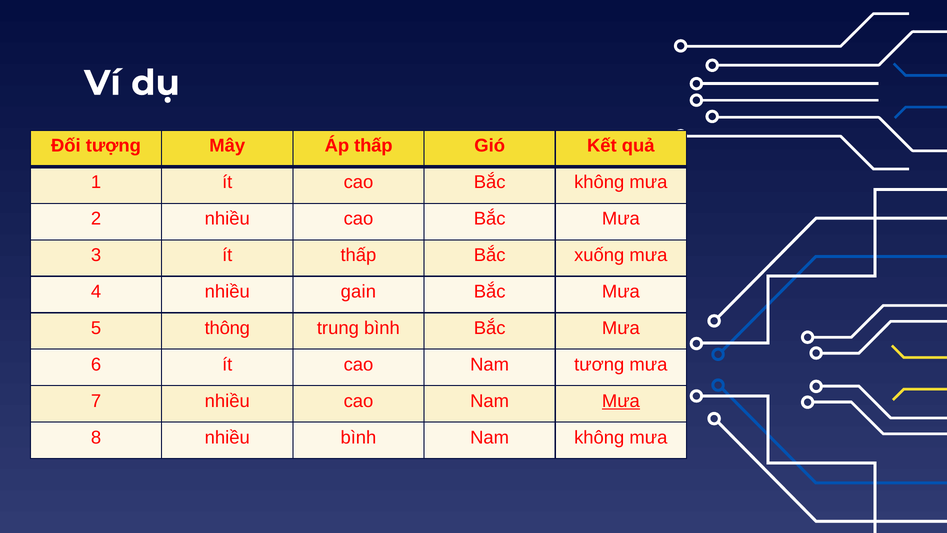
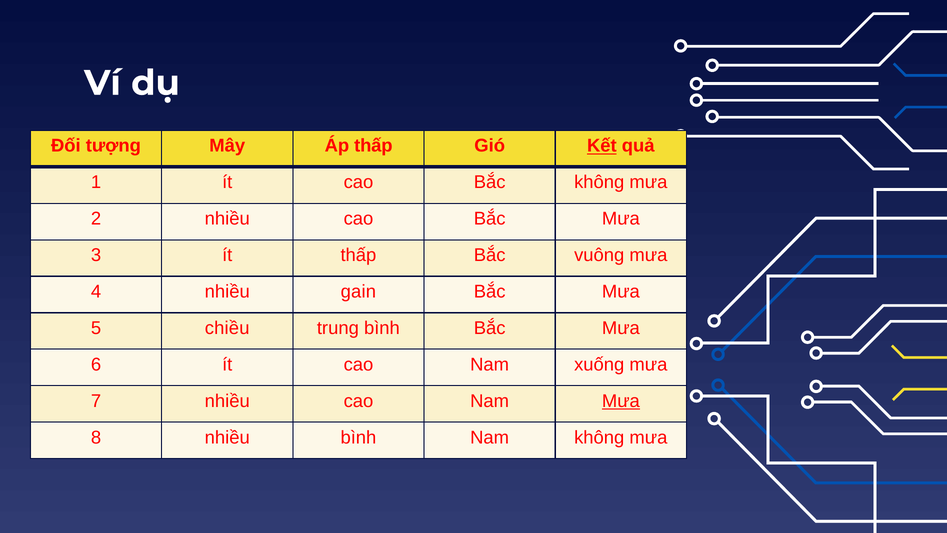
Kết underline: none -> present
xuống: xuống -> vuông
thông: thông -> chiều
tương: tương -> xuống
